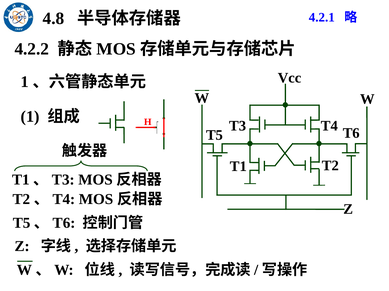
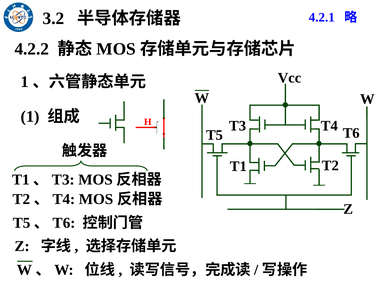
4.8: 4.8 -> 3.2
